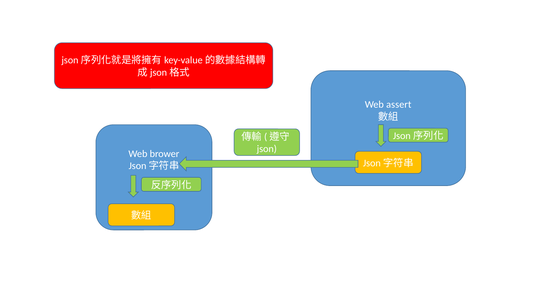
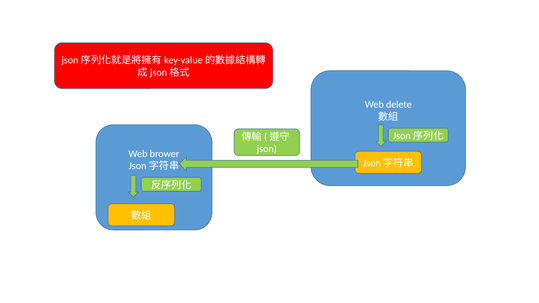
assert: assert -> delete
